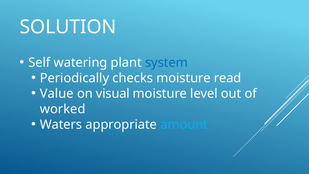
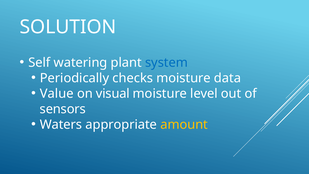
read: read -> data
worked: worked -> sensors
amount colour: light blue -> yellow
